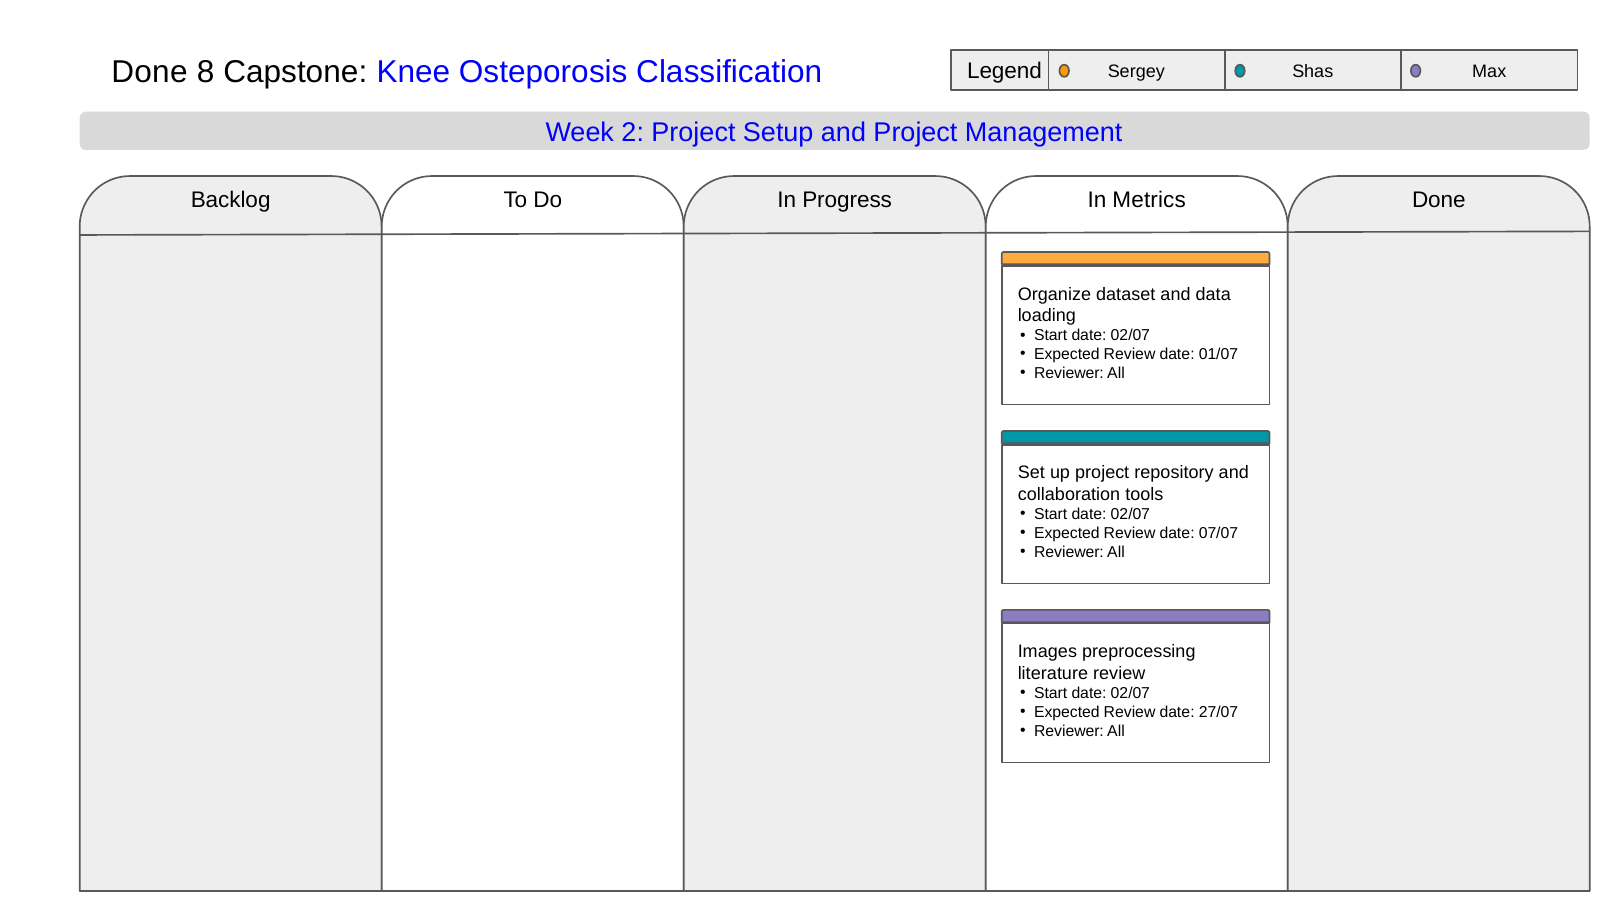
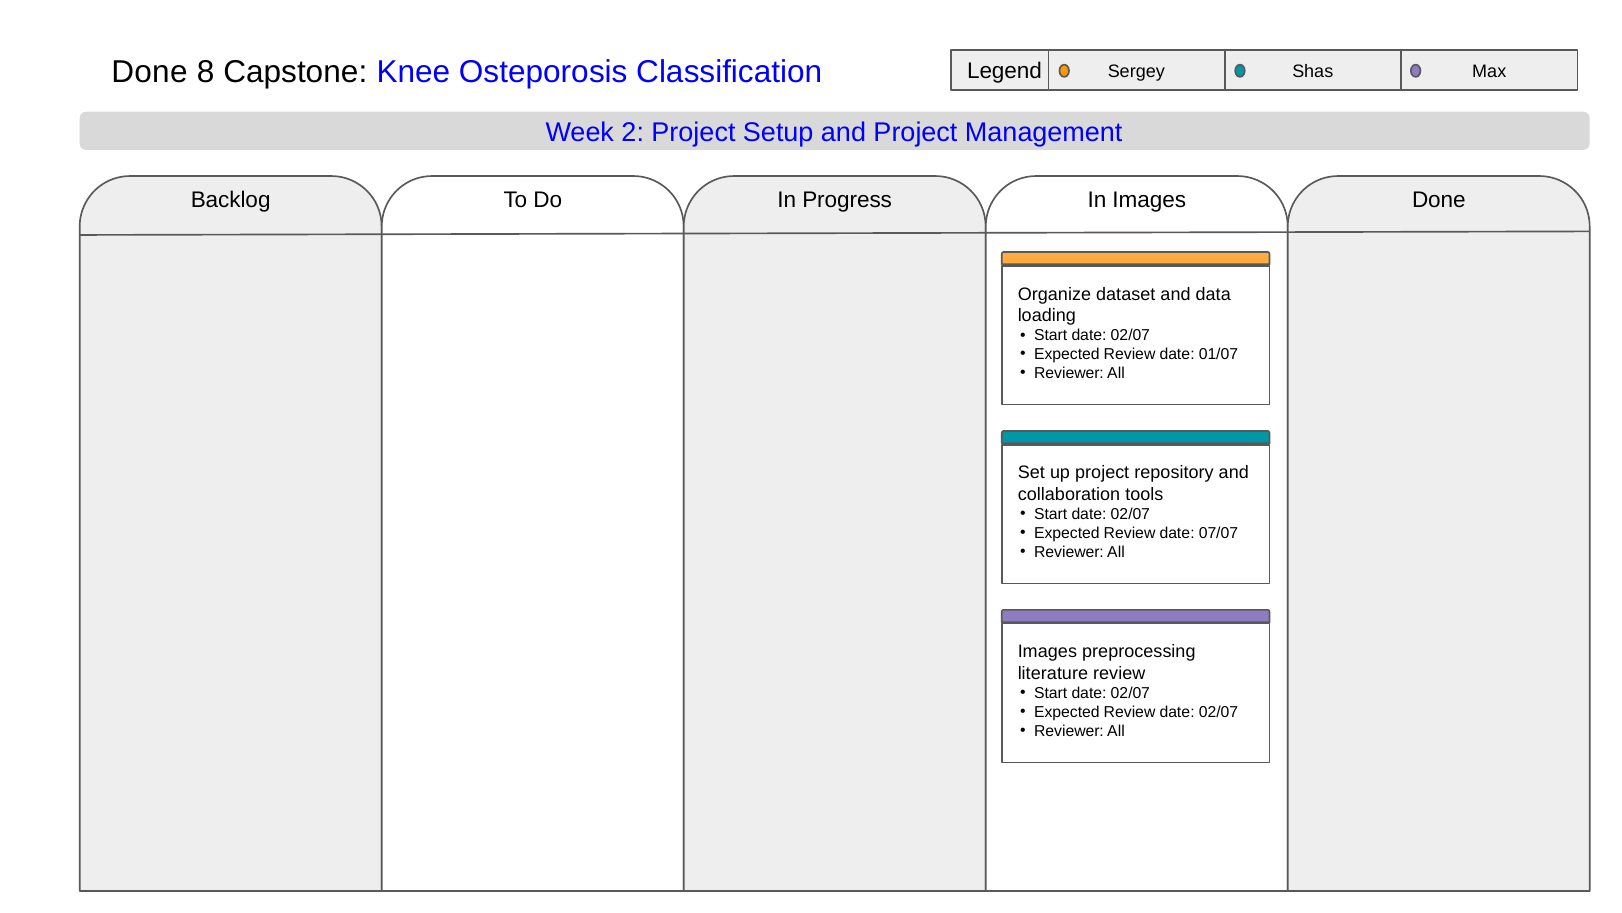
In Metrics: Metrics -> Images
Review date 27/07: 27/07 -> 02/07
